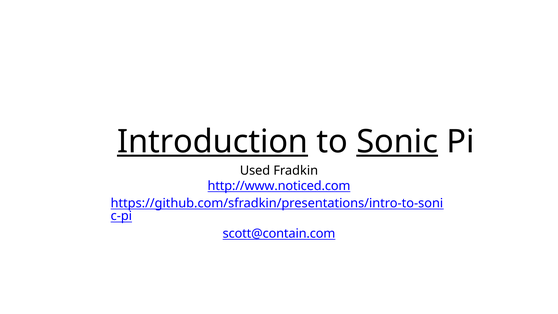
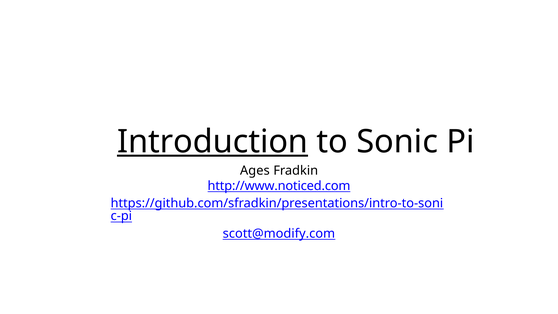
Sonic underline: present -> none
Used: Used -> Ages
scott@contain.com: scott@contain.com -> scott@modify.com
